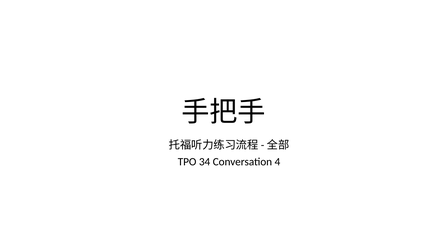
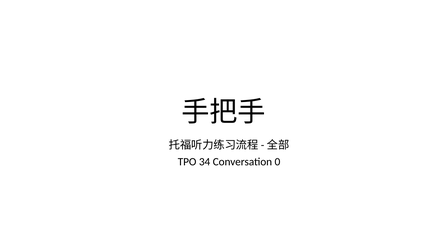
4: 4 -> 0
